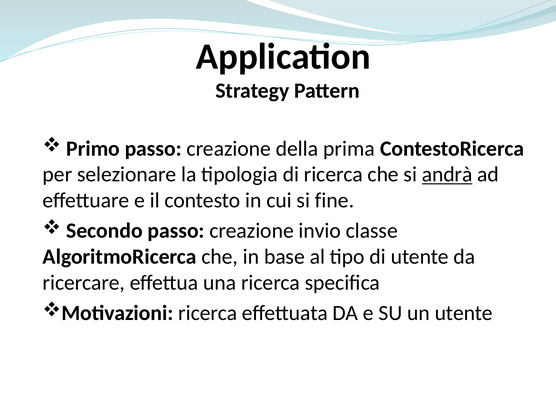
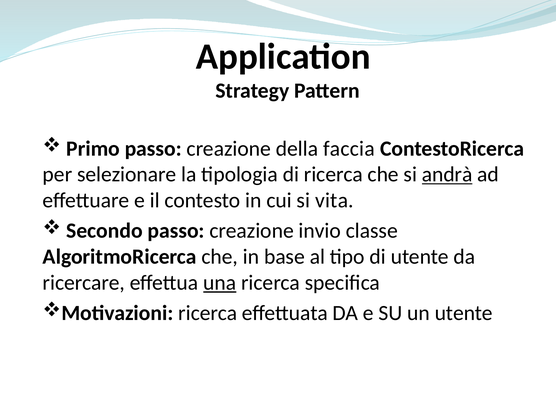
prima: prima -> faccia
fine: fine -> vita
una underline: none -> present
